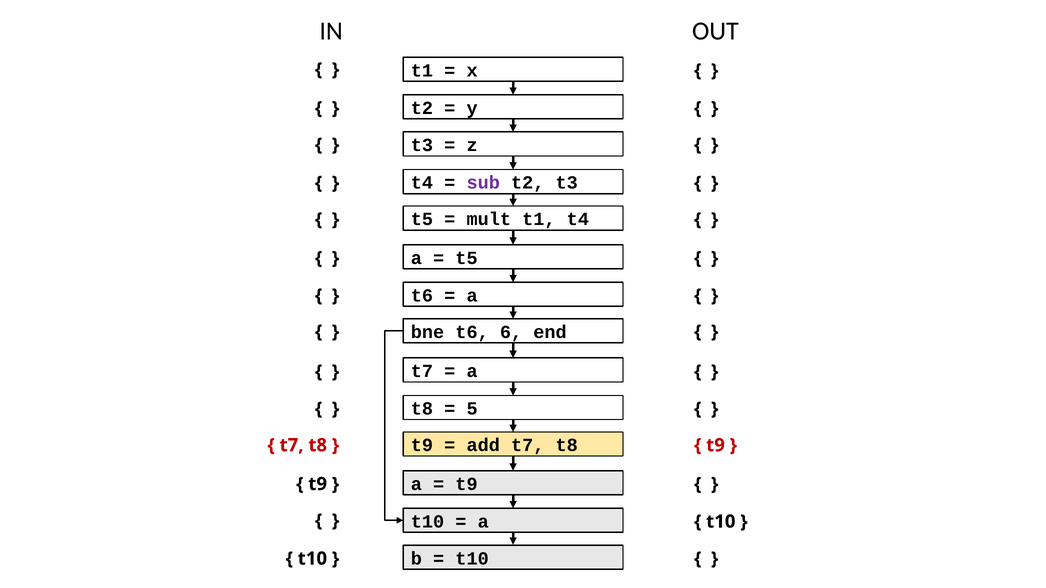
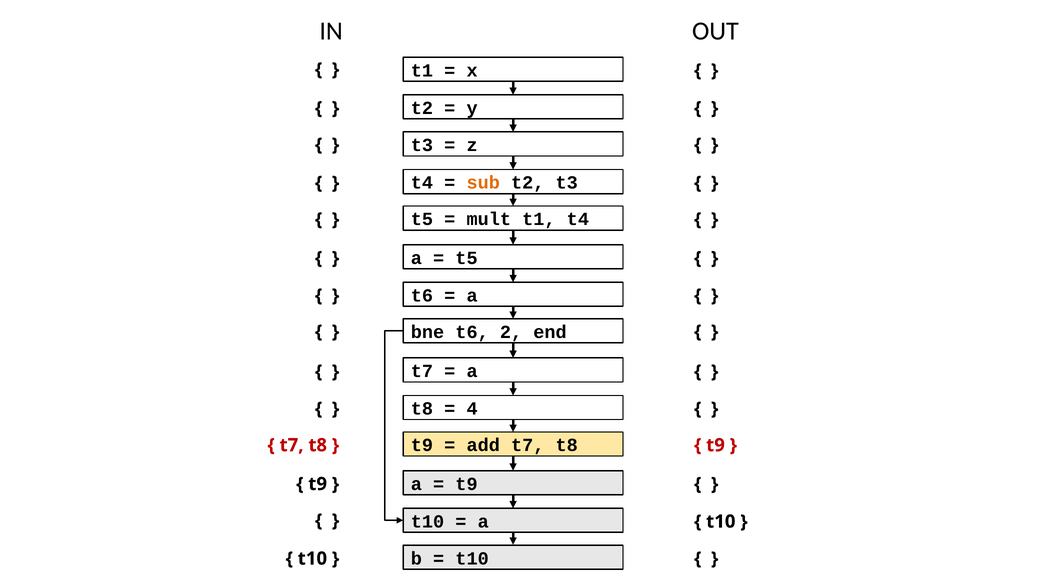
sub colour: purple -> orange
6: 6 -> 2
5: 5 -> 4
